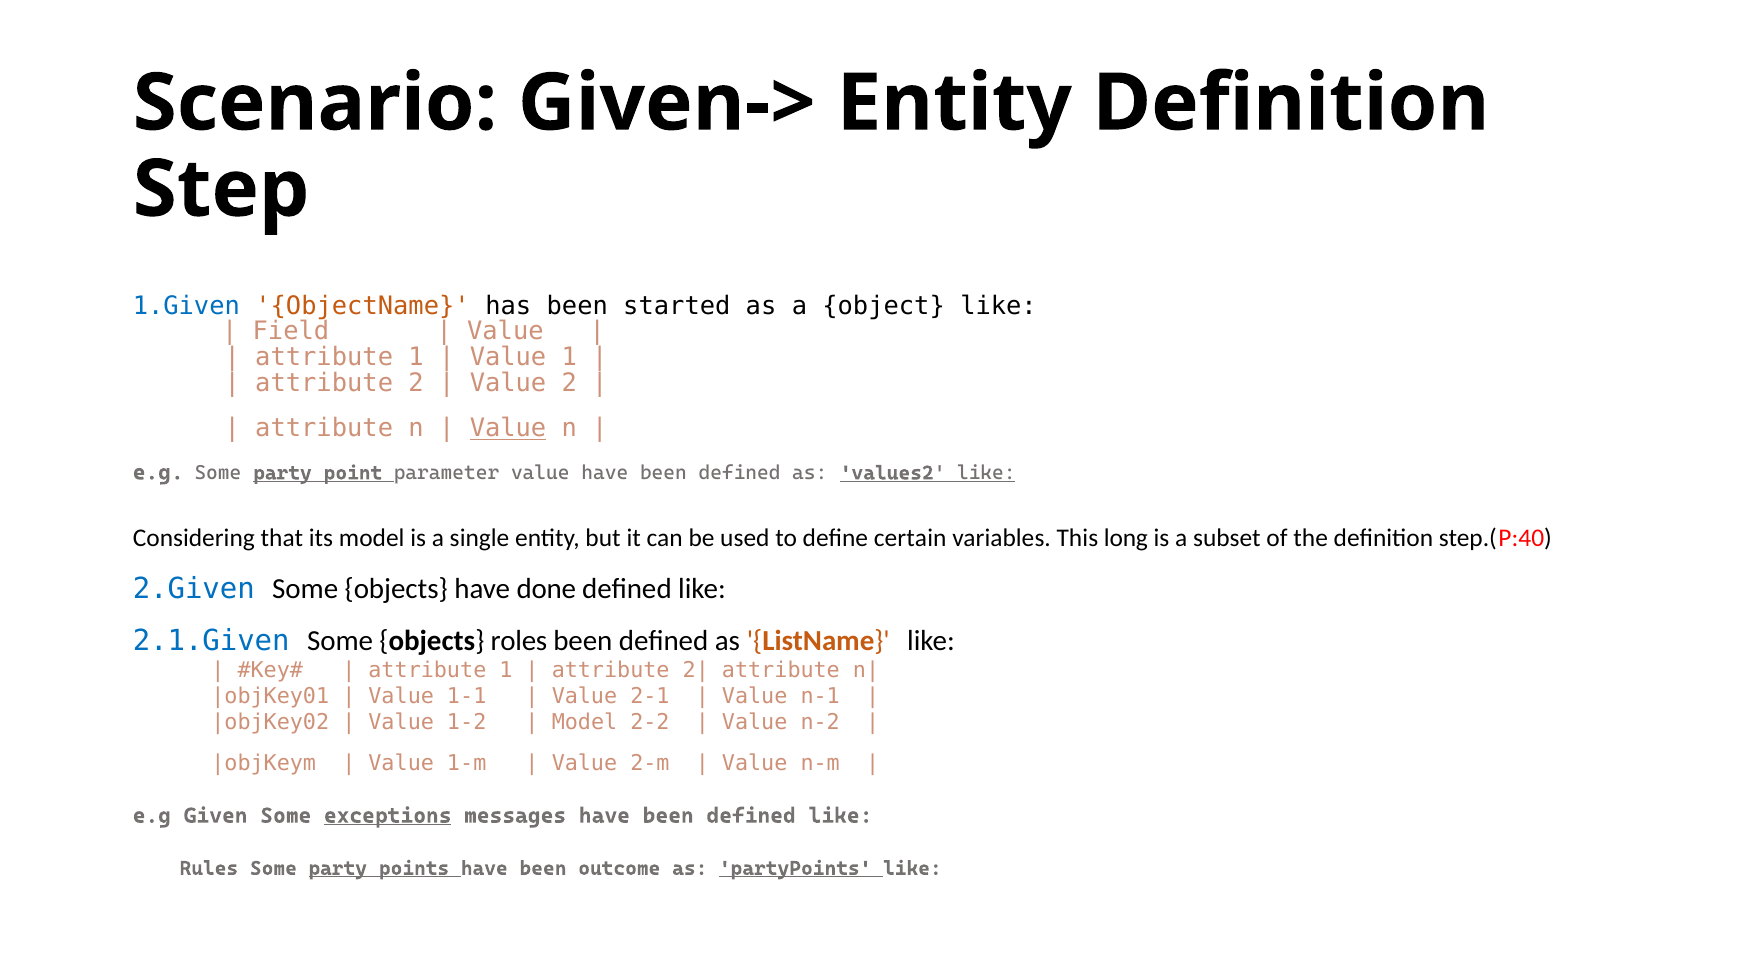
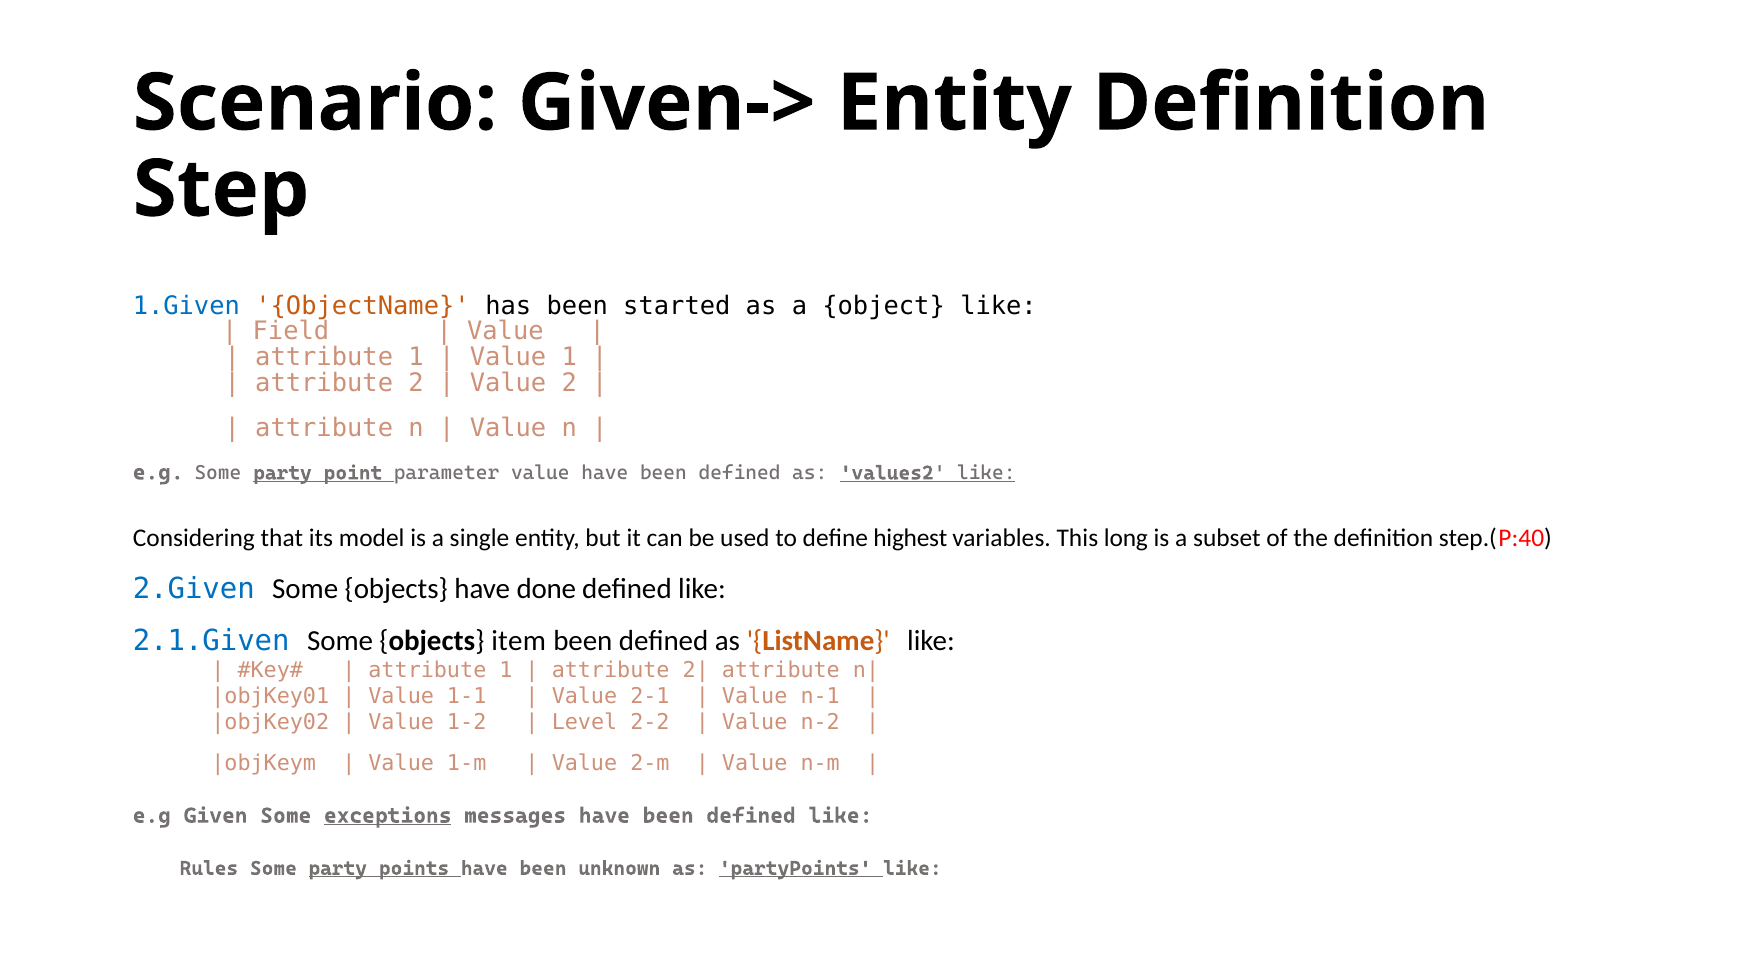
Value at (508, 429) underline: present -> none
certain: certain -> highest
roles: roles -> item
Model at (585, 722): Model -> Level
outcome: outcome -> unknown
